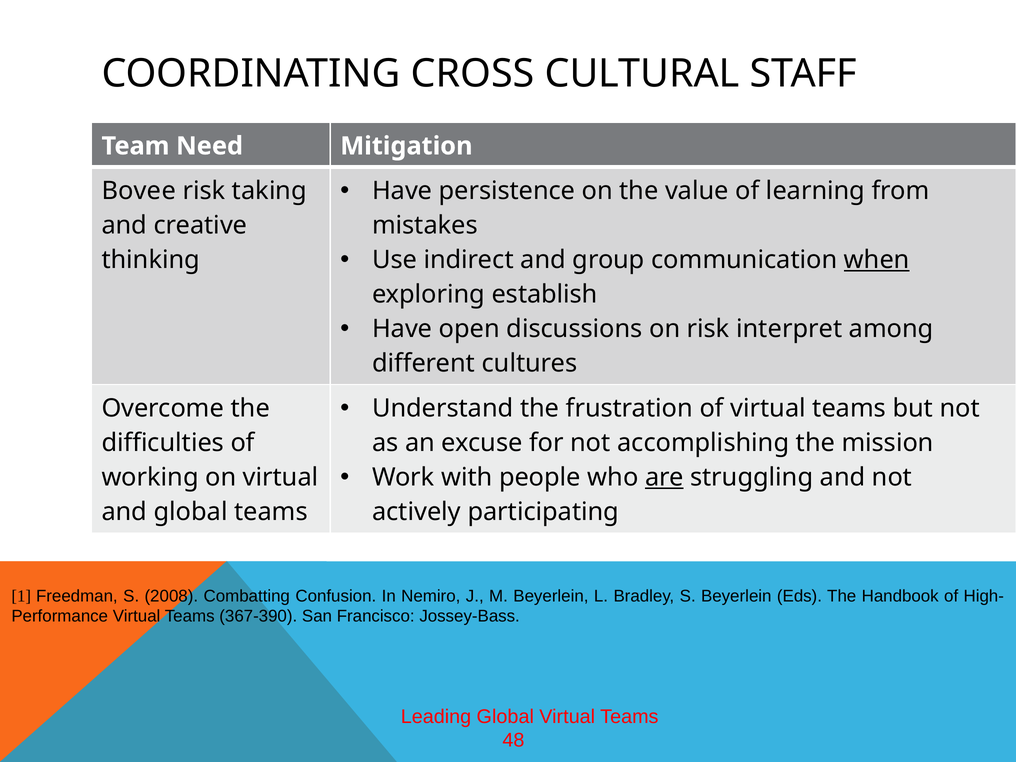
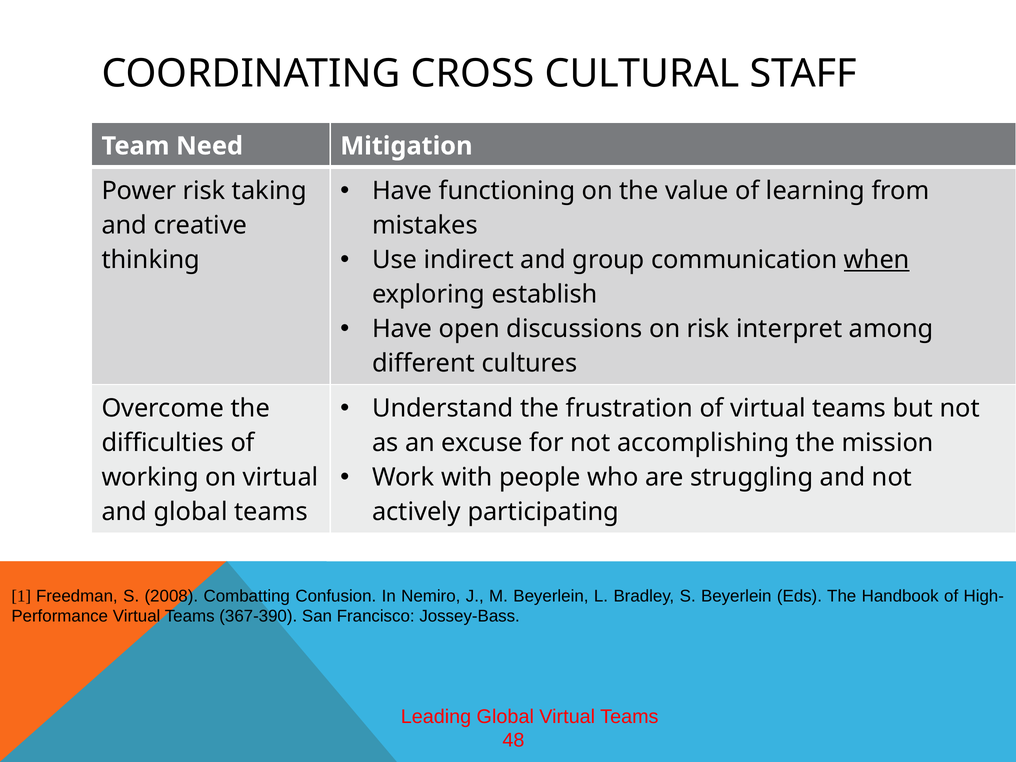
persistence: persistence -> functioning
Bovee: Bovee -> Power
are underline: present -> none
